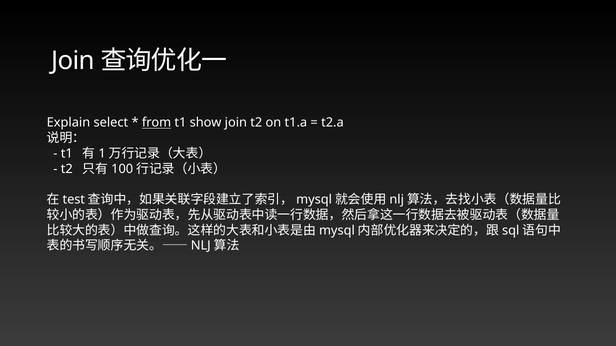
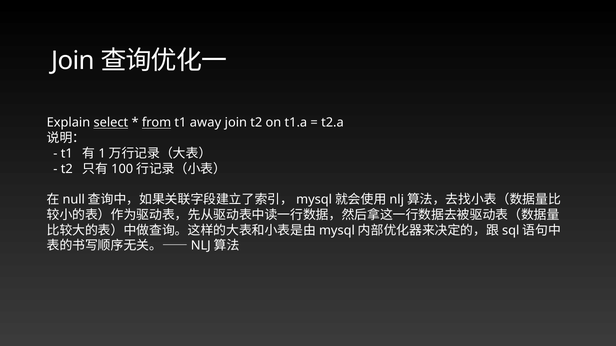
select underline: none -> present
show: show -> away
test: test -> null
